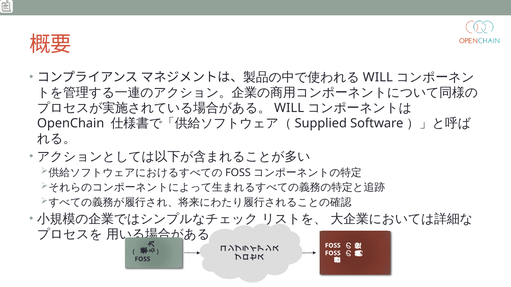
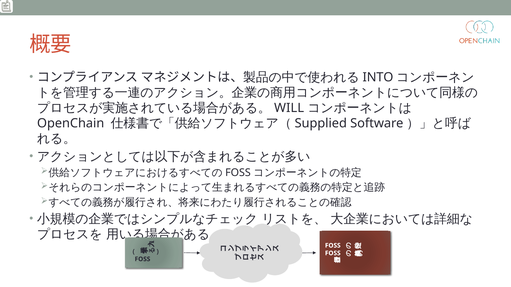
WILL at (378, 78): WILL -> INTO
